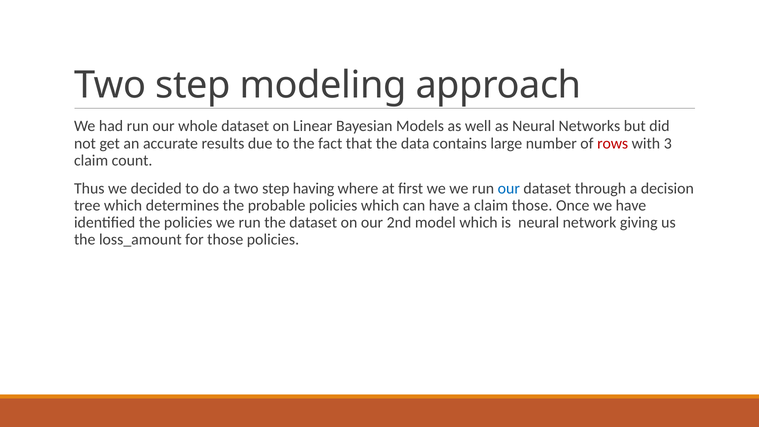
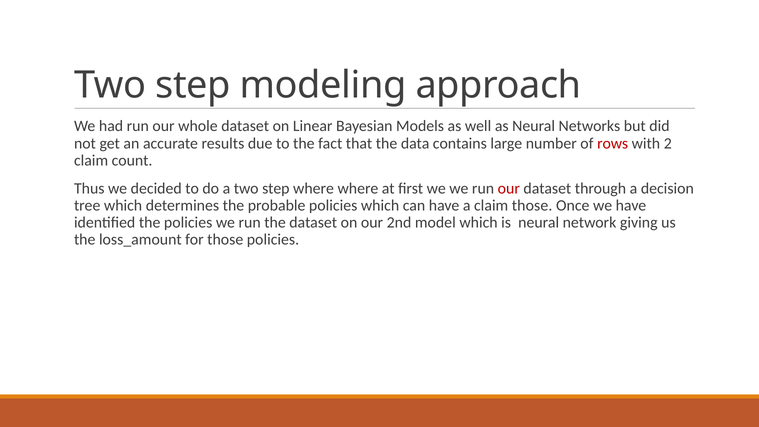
3: 3 -> 2
step having: having -> where
our at (509, 189) colour: blue -> red
